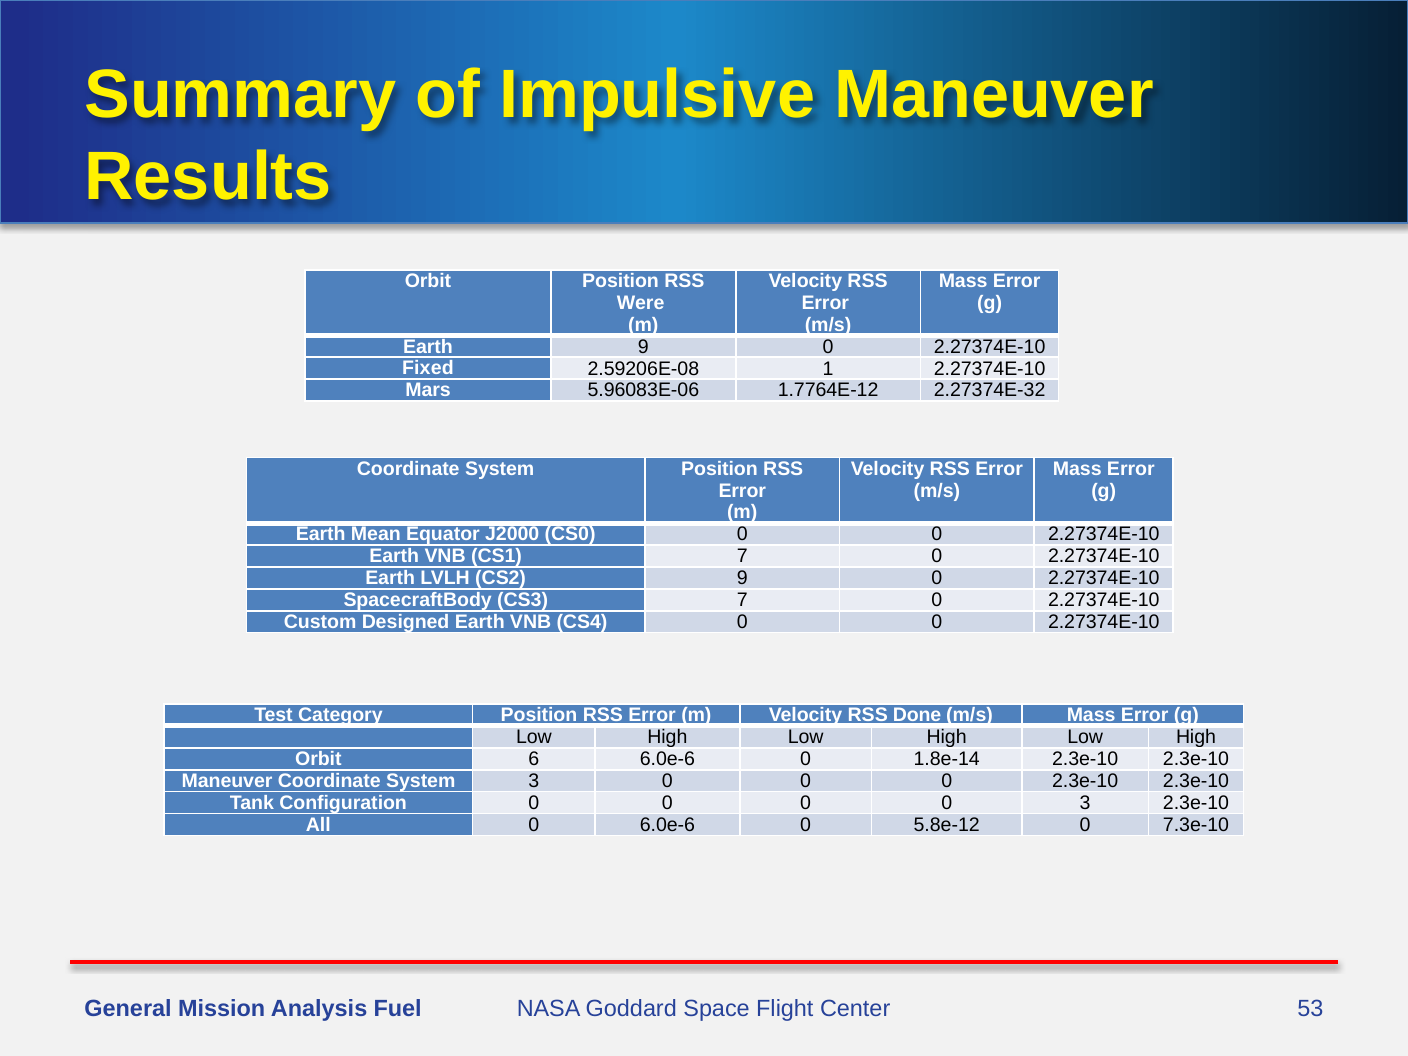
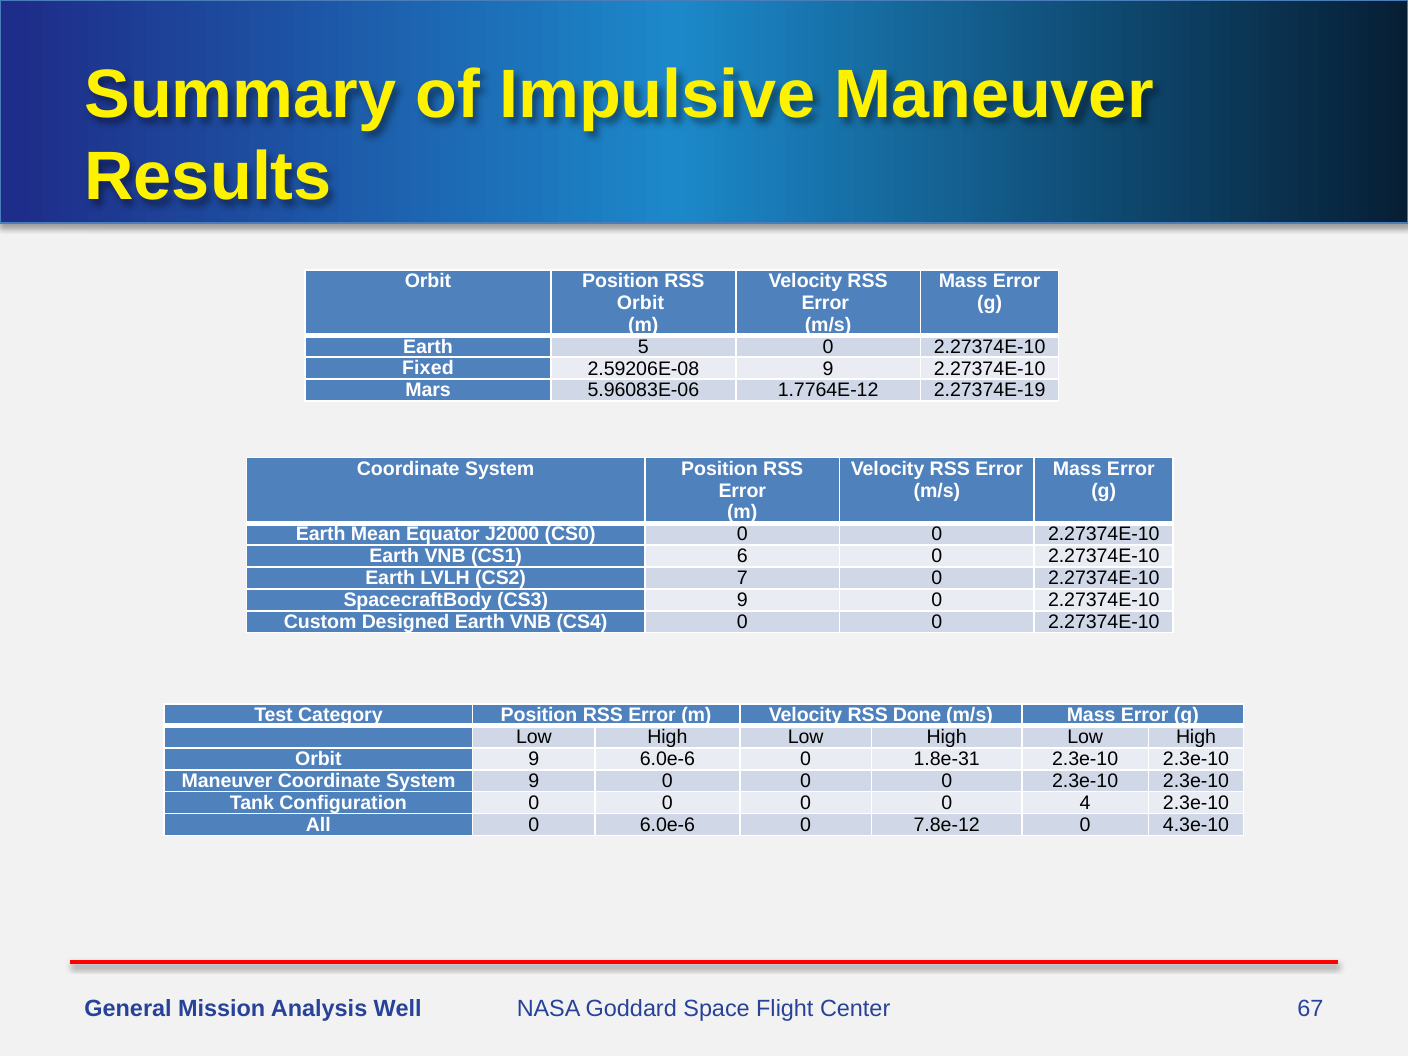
Were at (641, 303): Were -> Orbit
Earth 9: 9 -> 5
2.59206E-08 1: 1 -> 9
2.27374E-32: 2.27374E-32 -> 2.27374E-19
CS1 7: 7 -> 6
CS2 9: 9 -> 7
CS3 7: 7 -> 9
Orbit 6: 6 -> 9
1.8e-14: 1.8e-14 -> 1.8e-31
System 3: 3 -> 9
0 3: 3 -> 4
5.8e-12: 5.8e-12 -> 7.8e-12
7.3e-10: 7.3e-10 -> 4.3e-10
Fuel: Fuel -> Well
53: 53 -> 67
